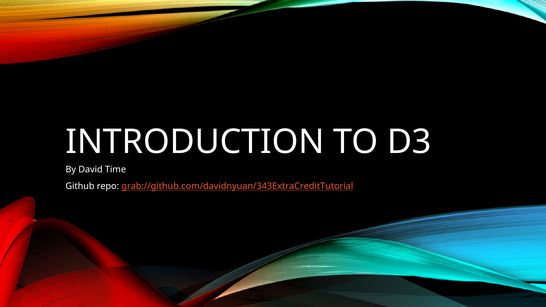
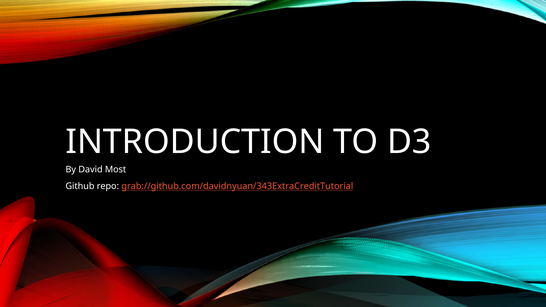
Time: Time -> Most
